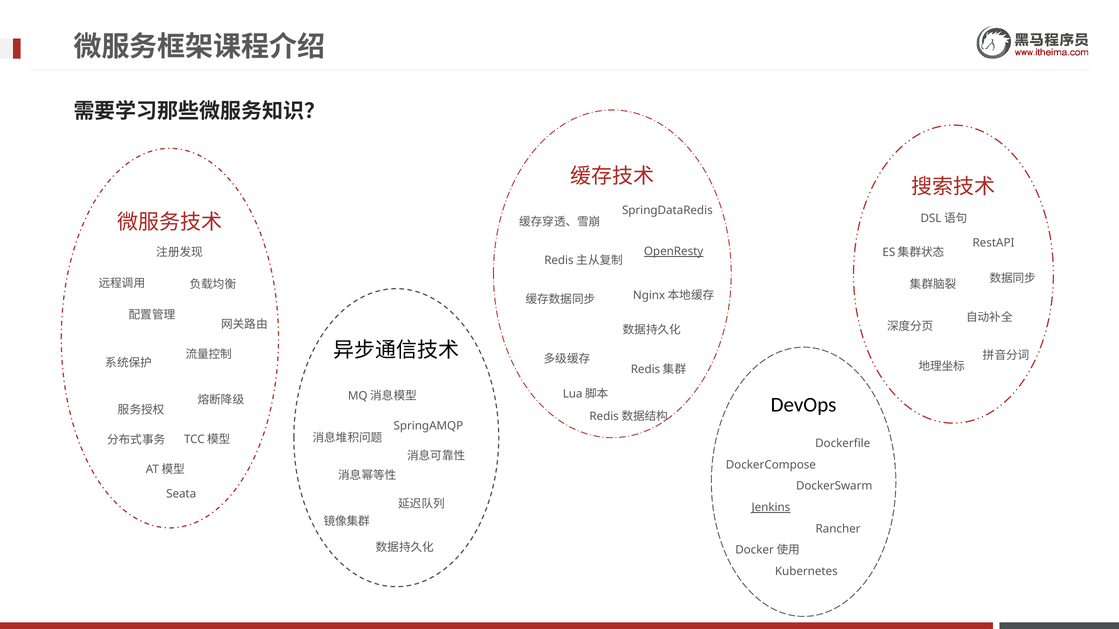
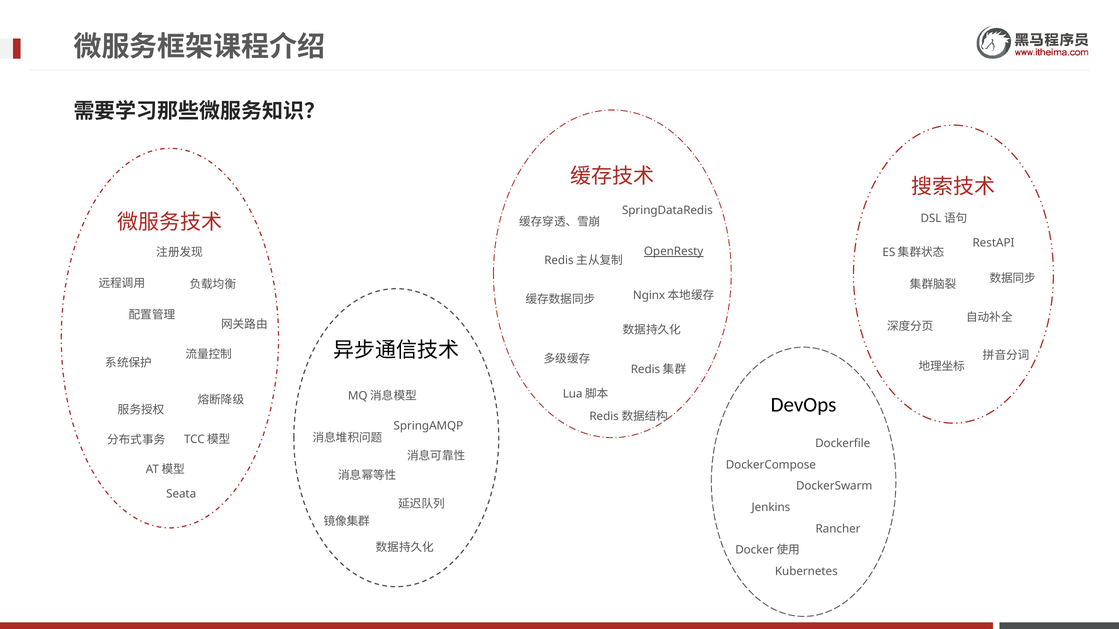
Jenkins underline: present -> none
